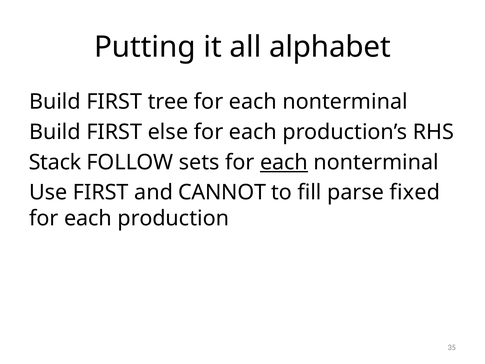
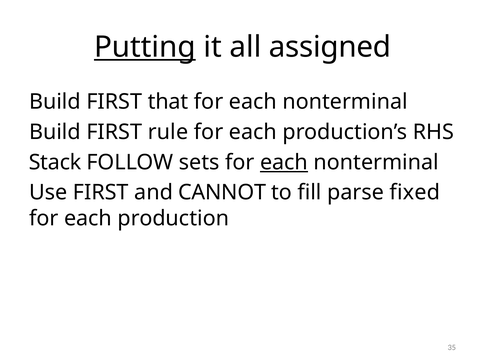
Putting underline: none -> present
alphabet: alphabet -> assigned
tree: tree -> that
else: else -> rule
